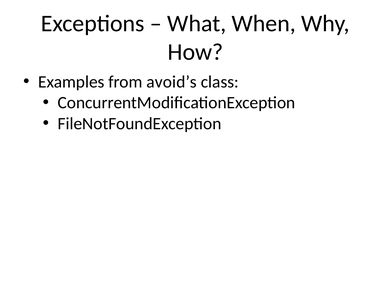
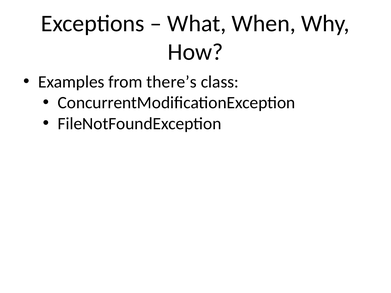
avoid’s: avoid’s -> there’s
